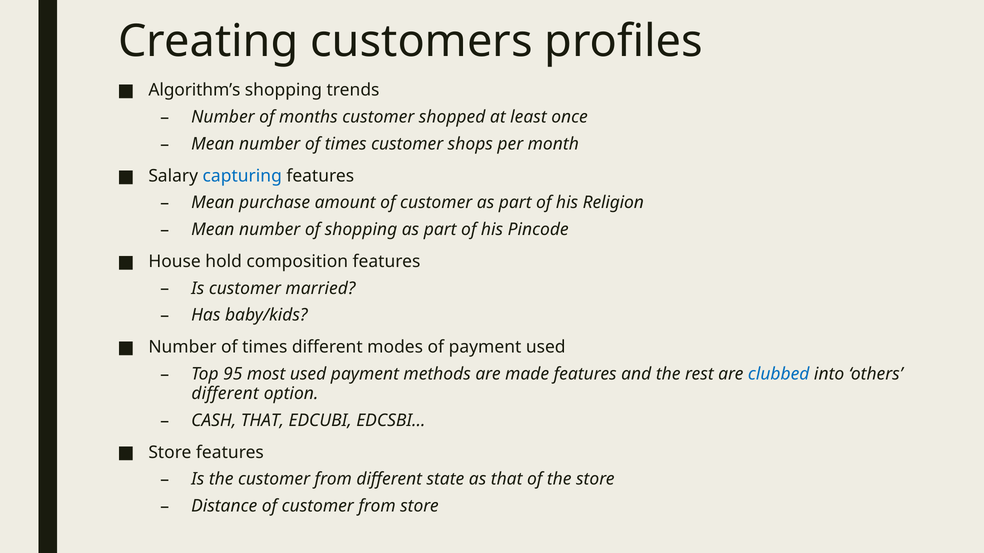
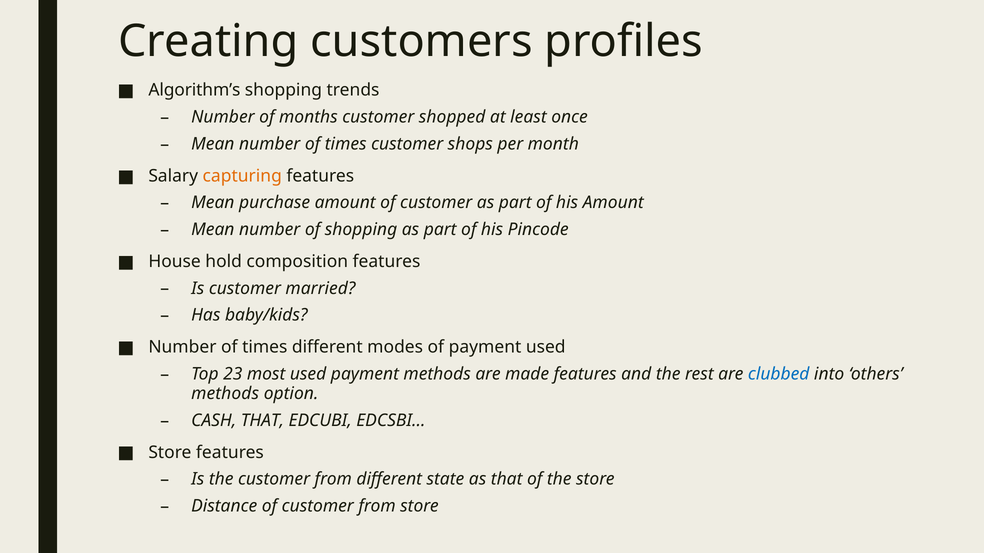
capturing colour: blue -> orange
his Religion: Religion -> Amount
95: 95 -> 23
different at (225, 394): different -> methods
